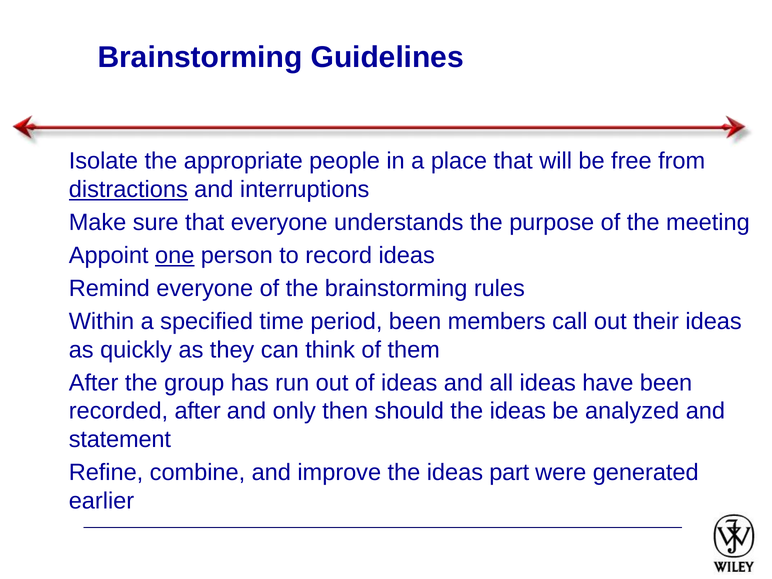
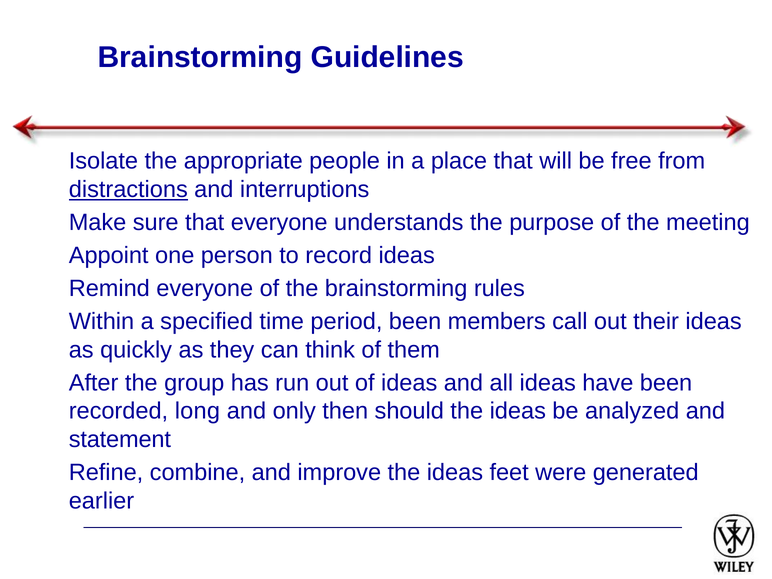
one underline: present -> none
recorded after: after -> long
part: part -> feet
